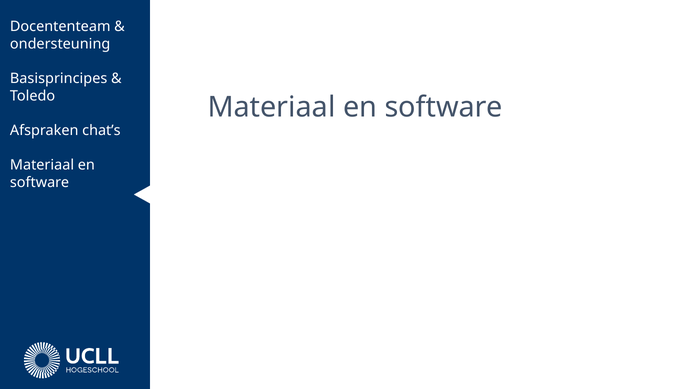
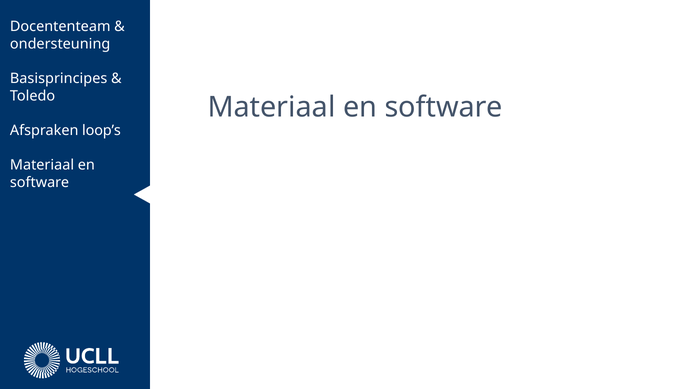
chat’s: chat’s -> loop’s
